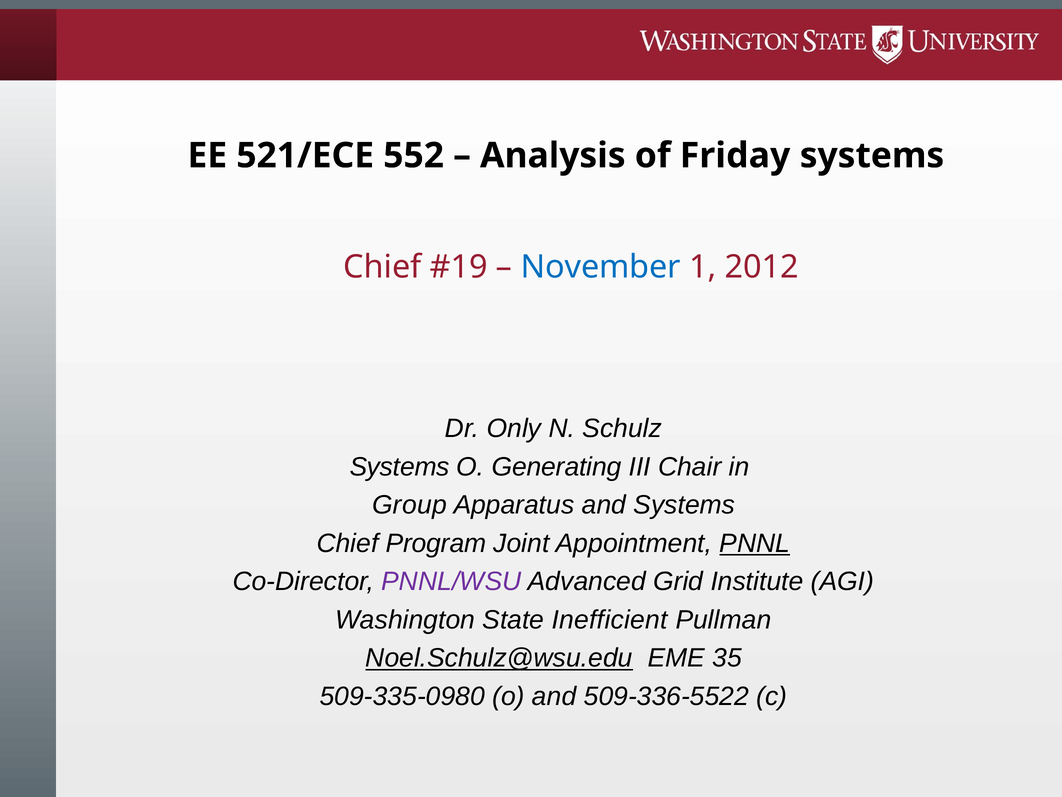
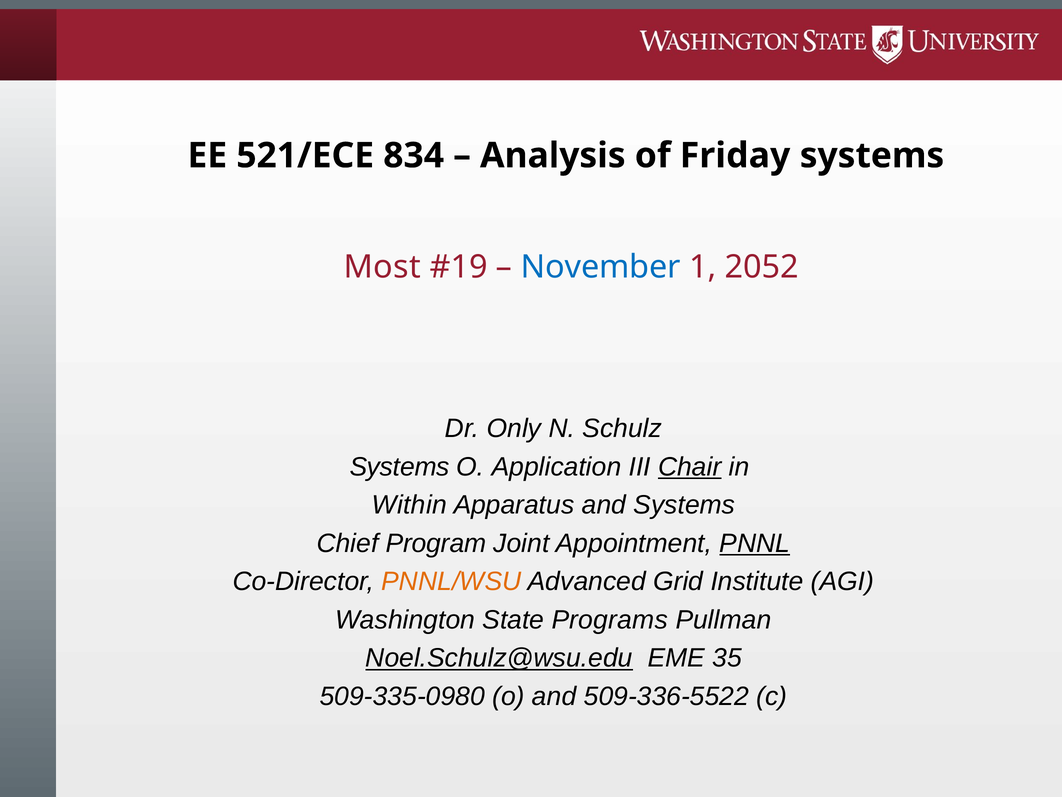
552: 552 -> 834
Chief at (382, 267): Chief -> Most
2012: 2012 -> 2052
Generating: Generating -> Application
Chair underline: none -> present
Group: Group -> Within
PNNL/WSU colour: purple -> orange
Inefficient: Inefficient -> Programs
